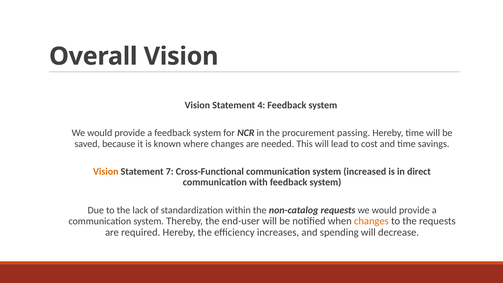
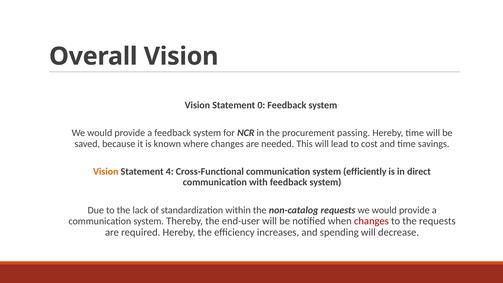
4: 4 -> 0
7: 7 -> 4
increased: increased -> efficiently
changes at (371, 221) colour: orange -> red
